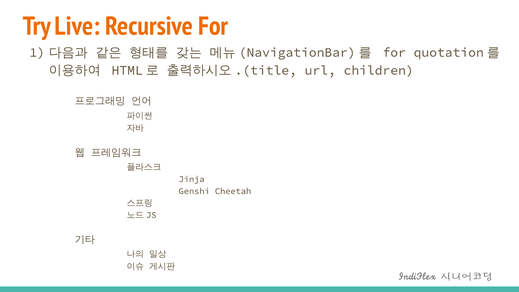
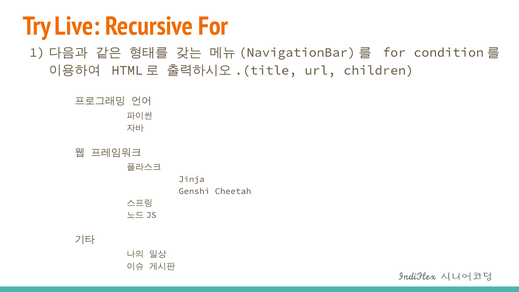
quotation: quotation -> condition
